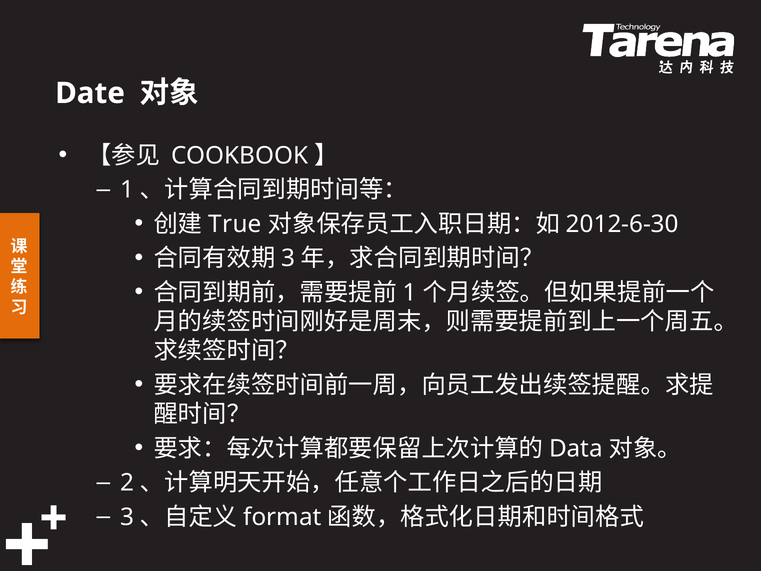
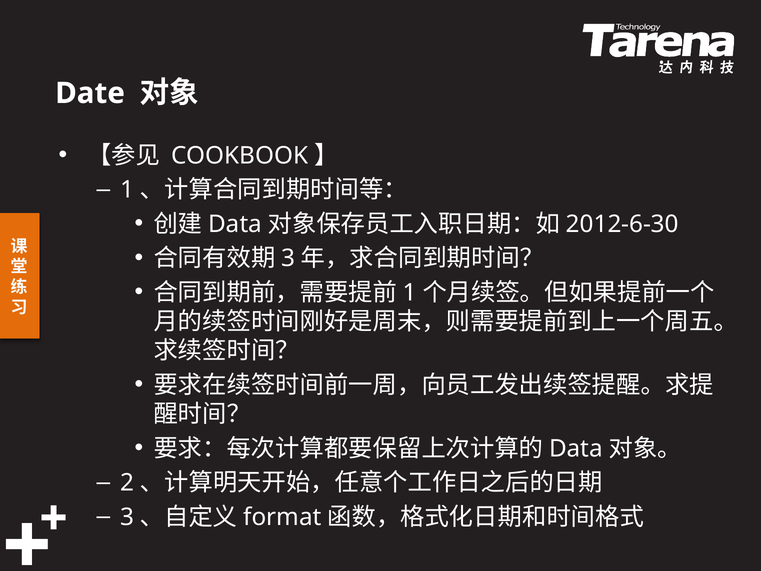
True at (235, 224): True -> Data
